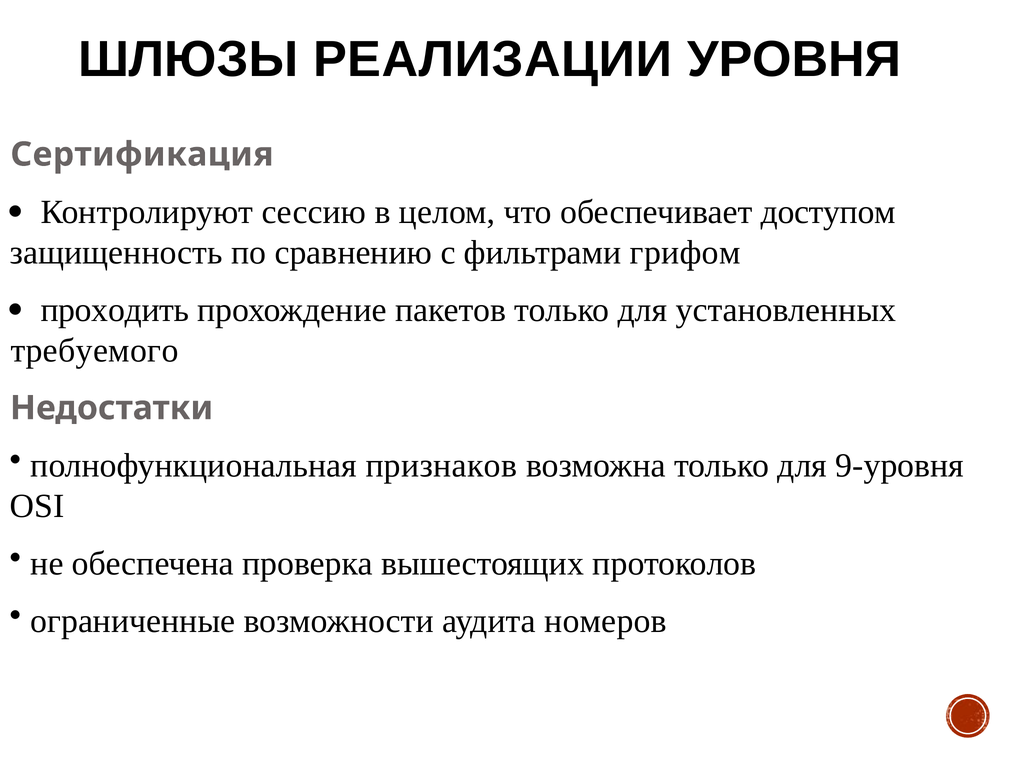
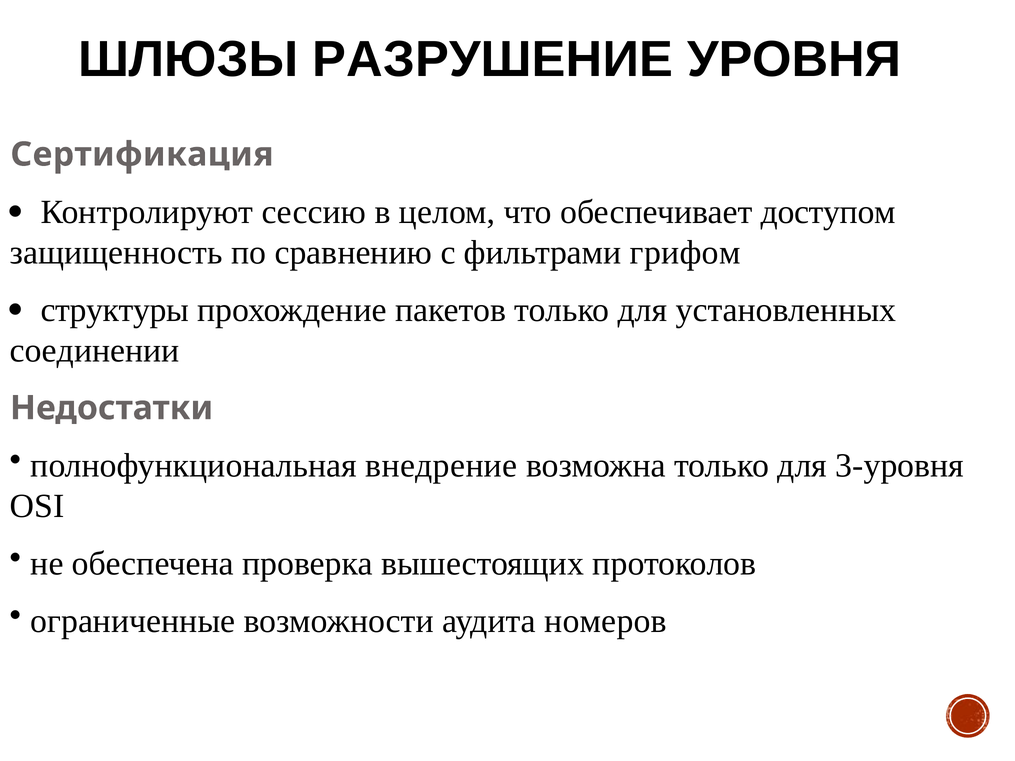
РЕАЛИЗАЦИИ: РЕАЛИЗАЦИИ -> РАЗРУШЕНИЕ
проходить: проходить -> структуры
требуемого: требуемого -> соединении
признаков: признаков -> внедрение
9-уровня: 9-уровня -> 3-уровня
